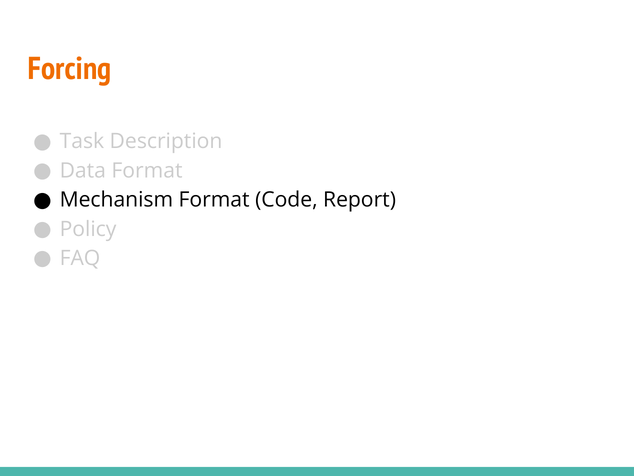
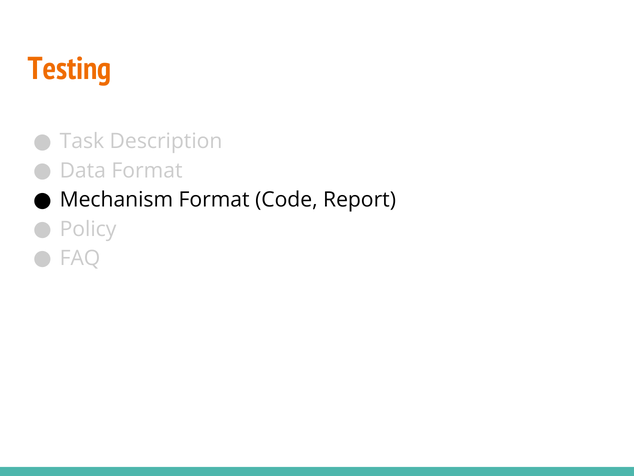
Forcing: Forcing -> Testing
